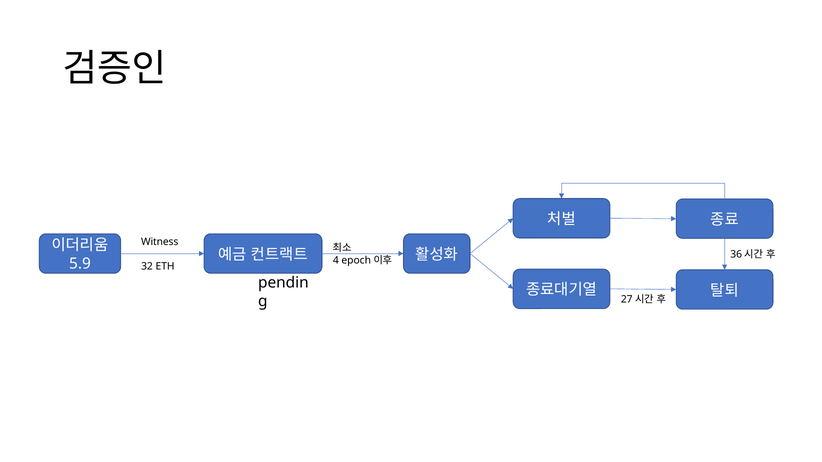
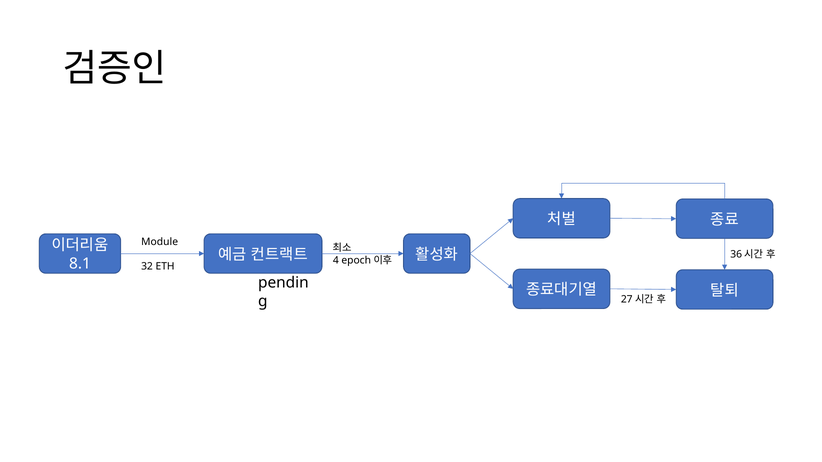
Witness: Witness -> Module
5.9: 5.9 -> 8.1
